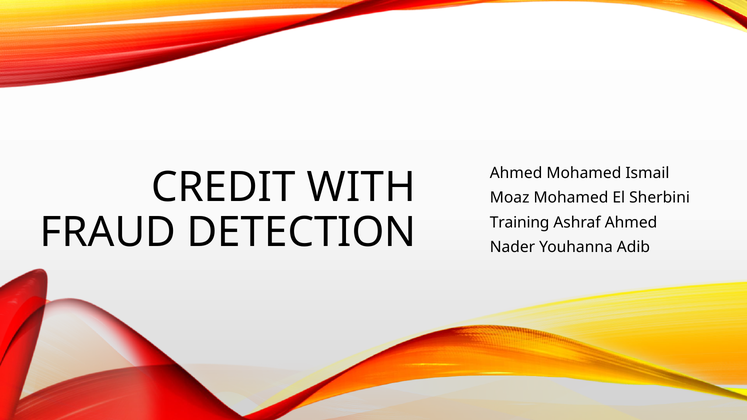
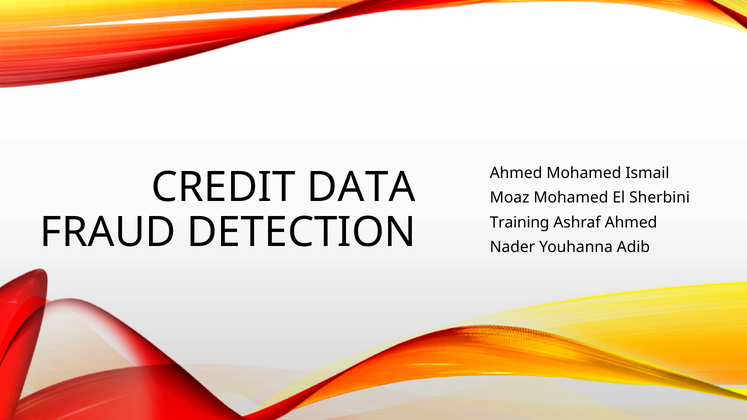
WITH: WITH -> DATA
